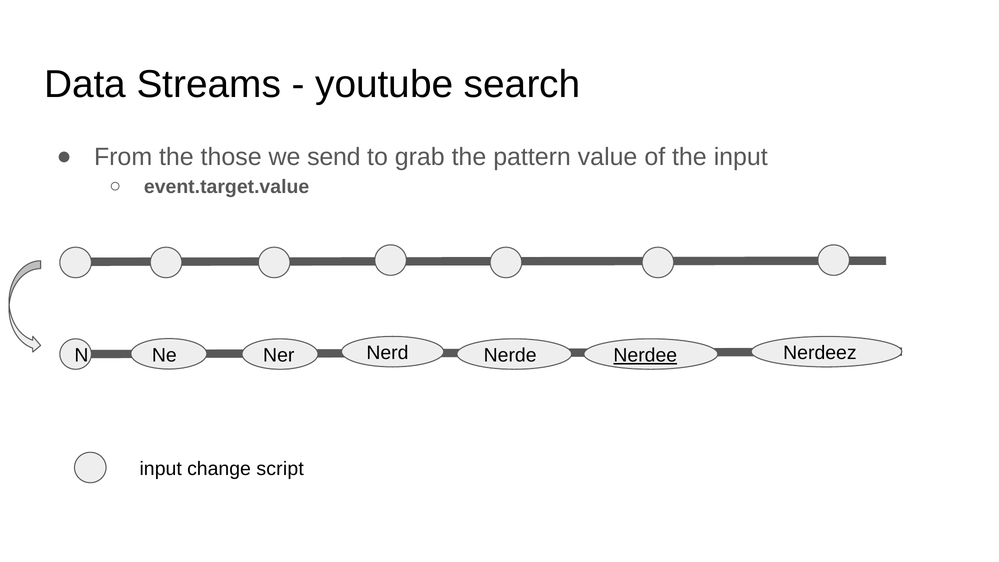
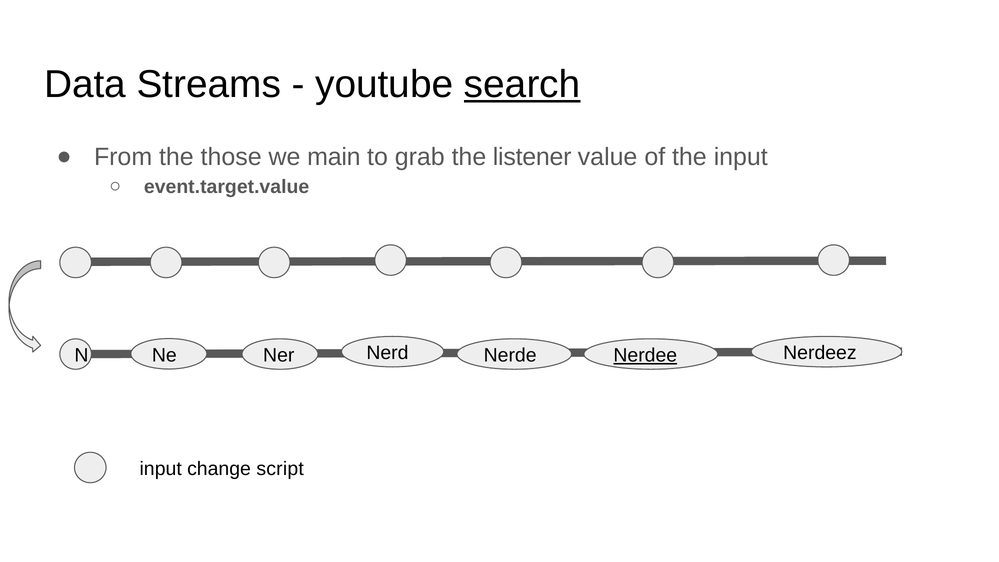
search underline: none -> present
send: send -> main
pattern: pattern -> listener
